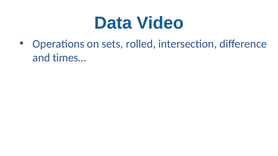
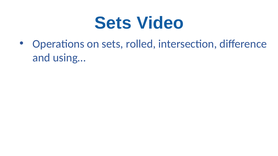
Data at (113, 23): Data -> Sets
times…: times… -> using…
